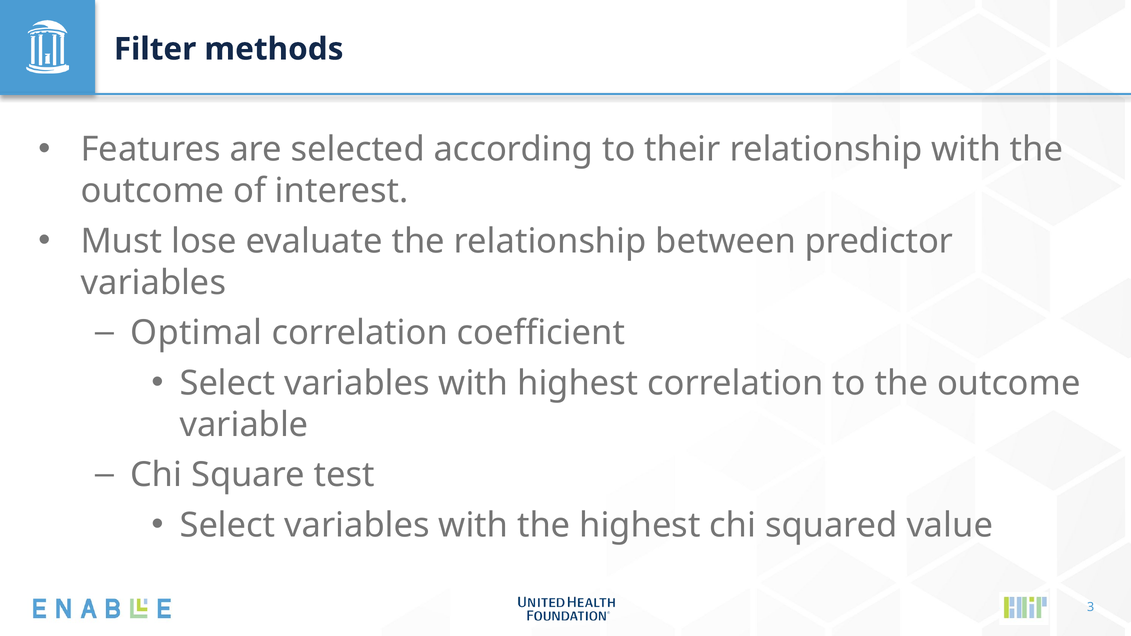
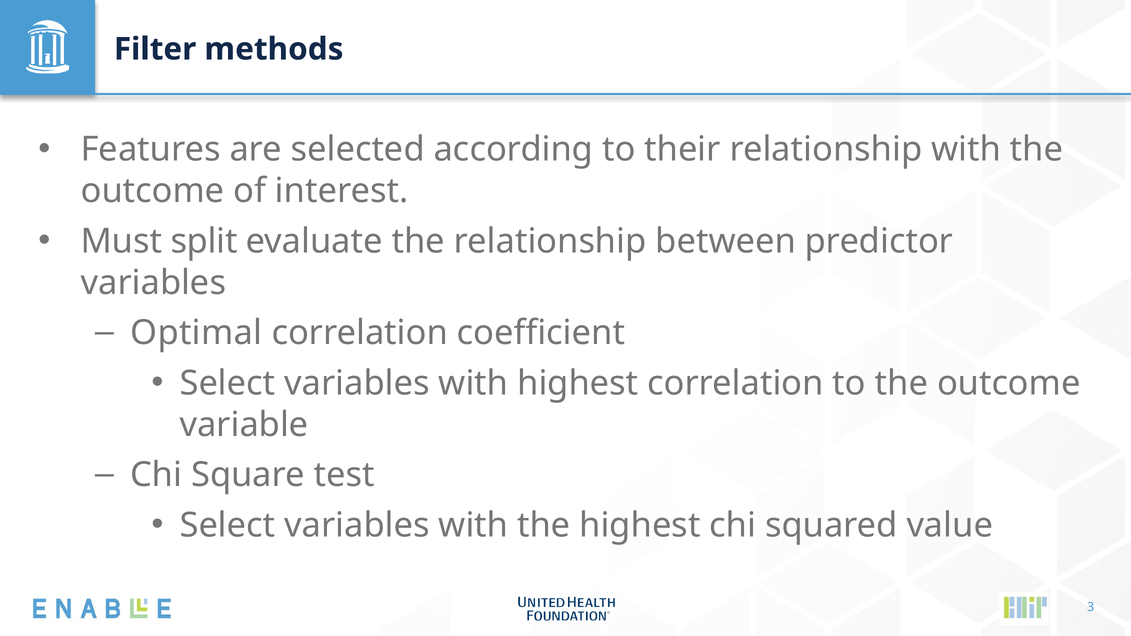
lose: lose -> split
